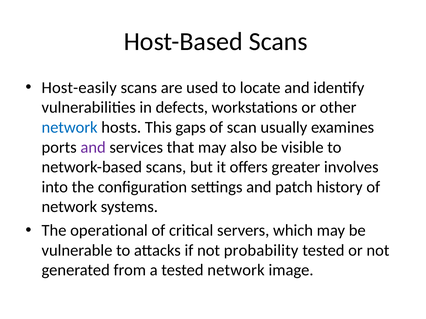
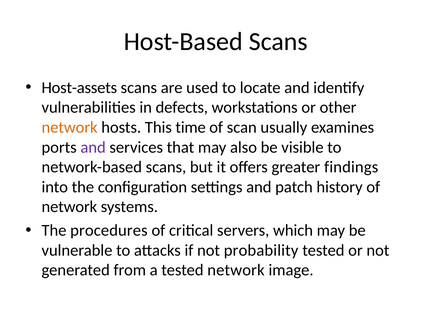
Host-easily: Host-easily -> Host-assets
network at (70, 128) colour: blue -> orange
gaps: gaps -> time
involves: involves -> findings
operational: operational -> procedures
